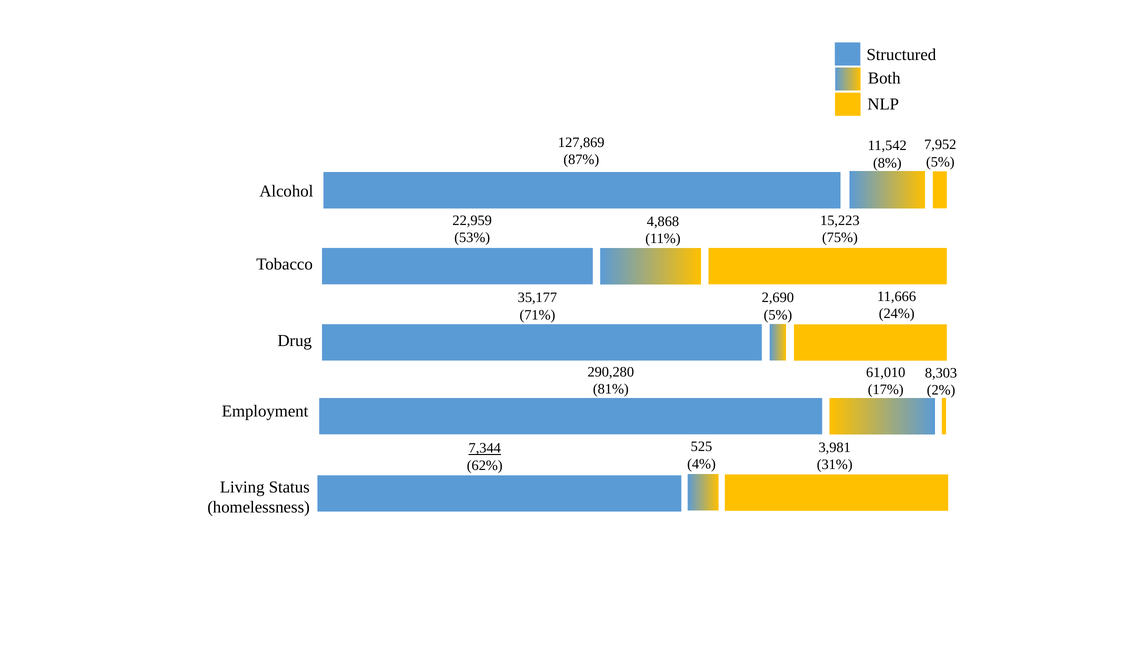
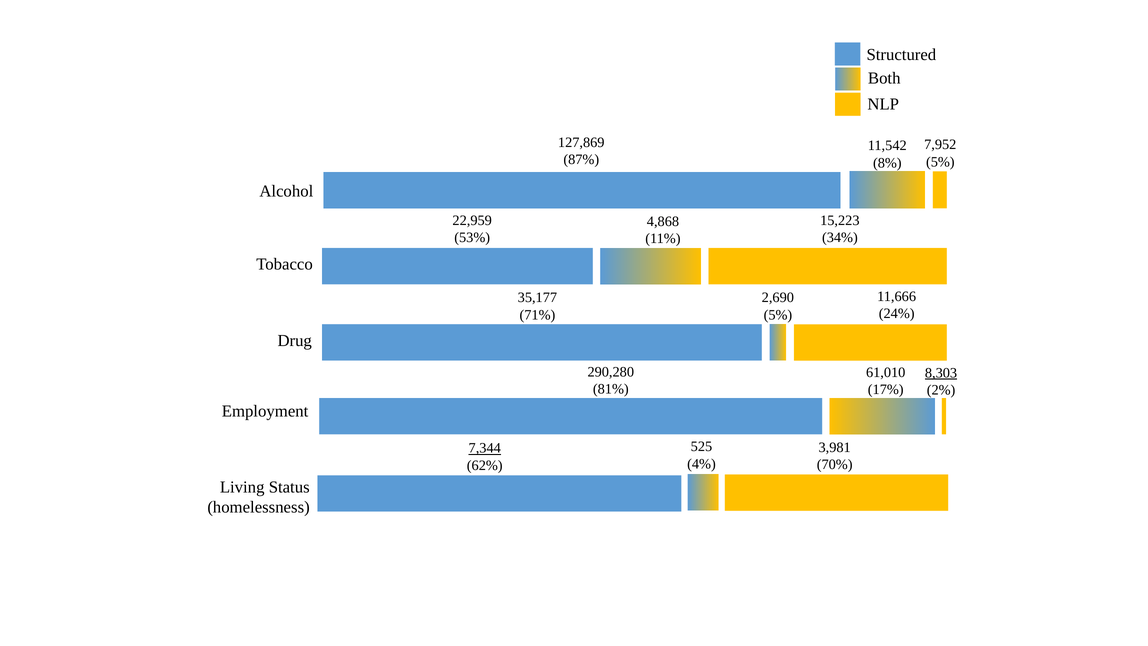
75%: 75% -> 34%
8,303 underline: none -> present
31%: 31% -> 70%
